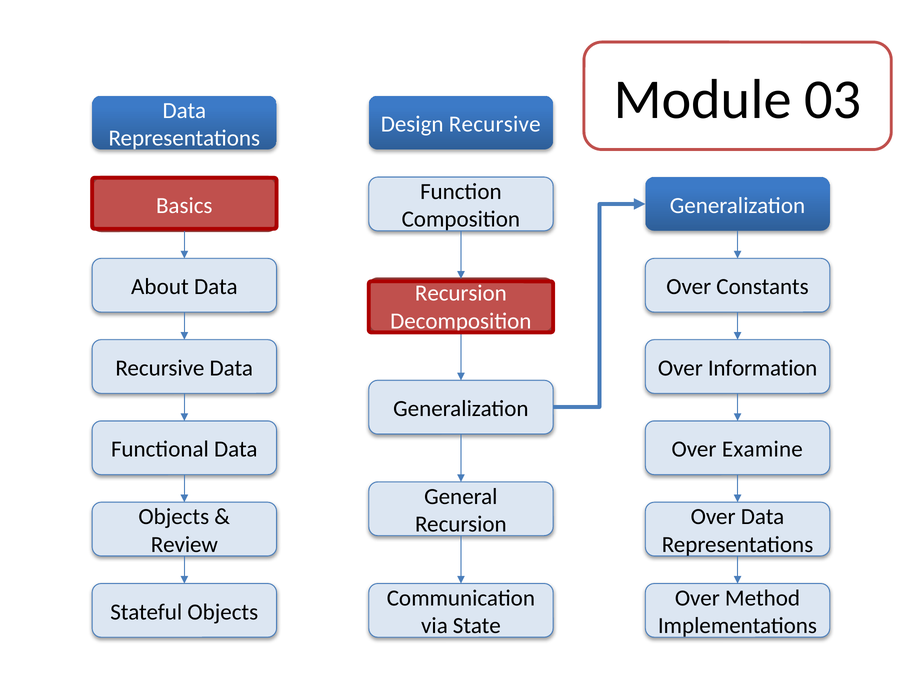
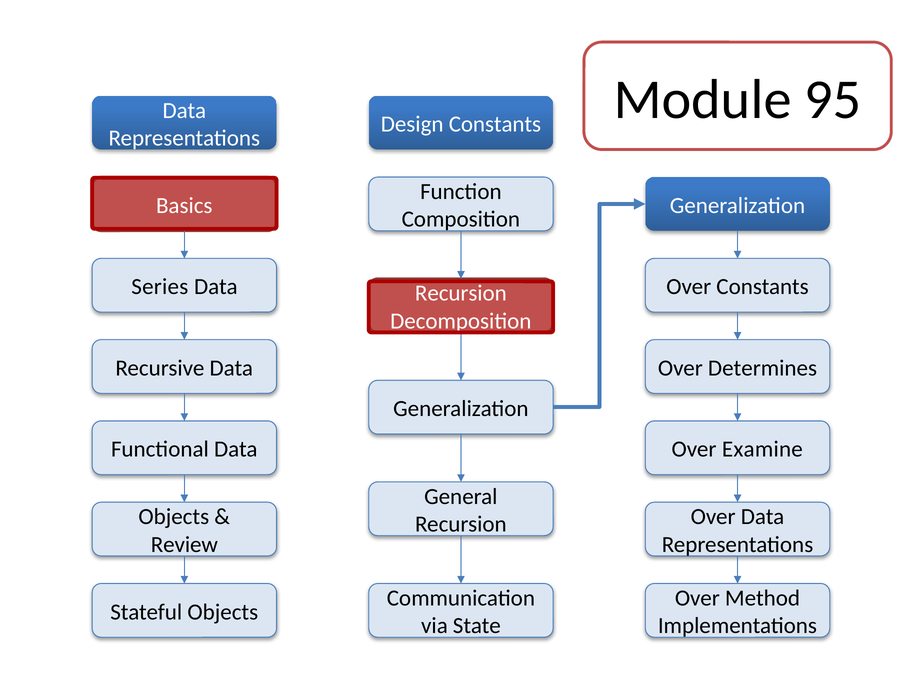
03: 03 -> 95
Design Recursive: Recursive -> Constants
About: About -> Series
Information: Information -> Determines
